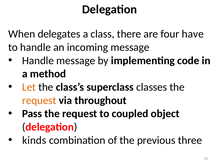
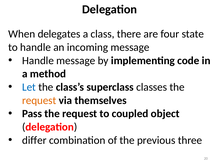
have: have -> state
Let colour: orange -> blue
throughout: throughout -> themselves
kinds: kinds -> differ
